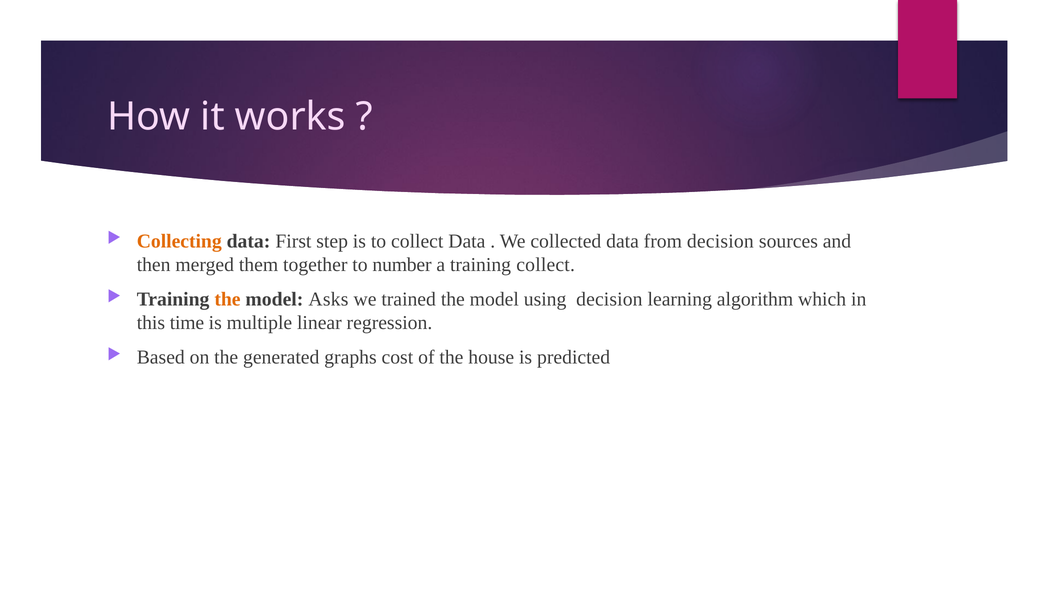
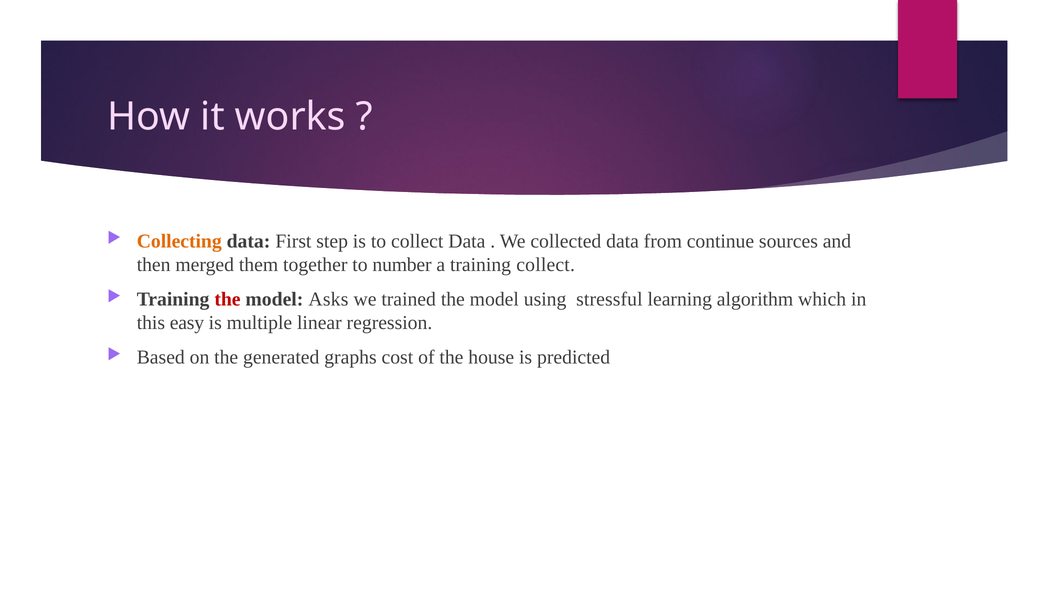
from decision: decision -> continue
the at (227, 299) colour: orange -> red
using decision: decision -> stressful
time: time -> easy
